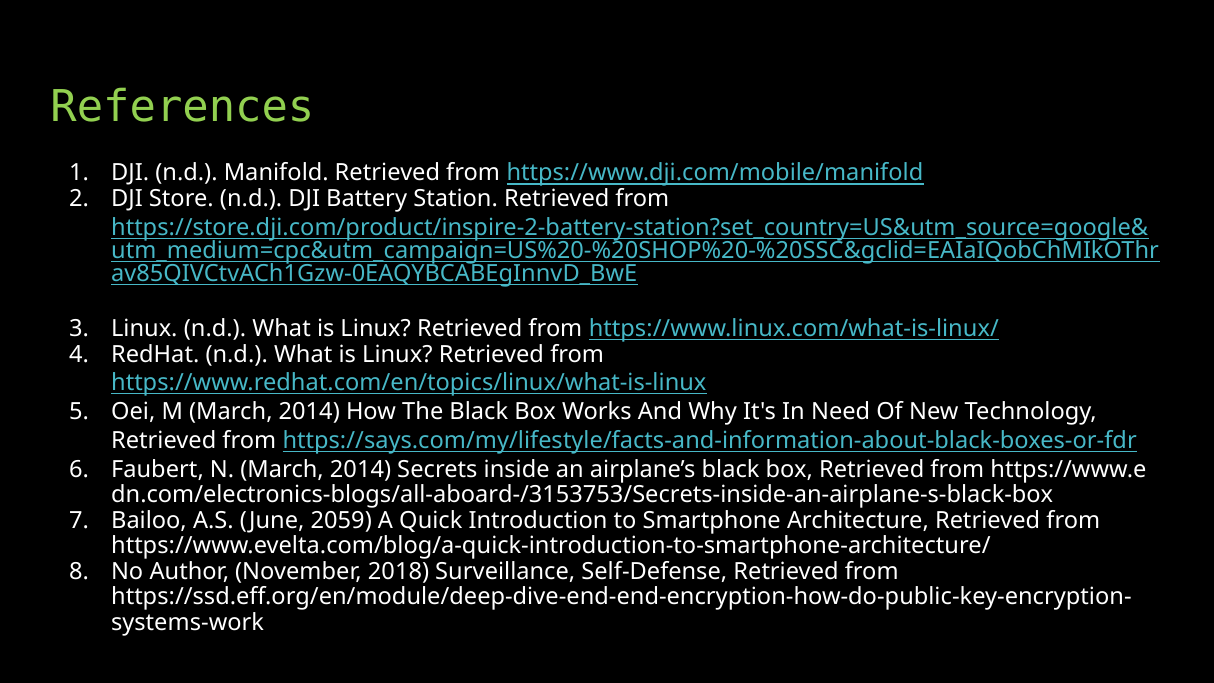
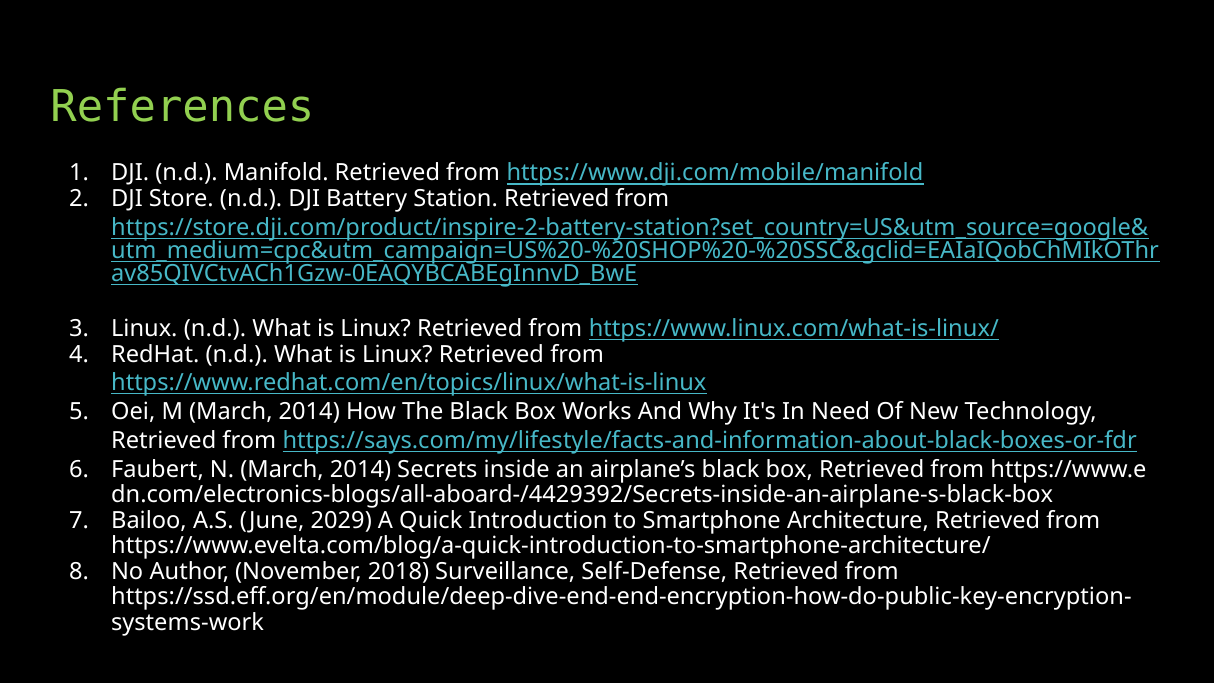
dn.com/electronics-blogs/all-aboard-/3153753/Secrets-inside-an-airplane-s-black-box: dn.com/electronics-blogs/all-aboard-/3153753/Secrets-inside-an-airplane-s-black-box -> dn.com/electronics-blogs/all-aboard-/4429392/Secrets-inside-an-airplane-s-black-box
2059: 2059 -> 2029
